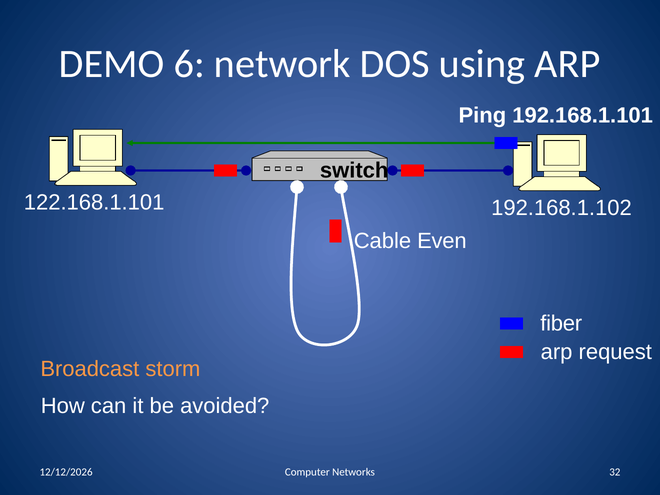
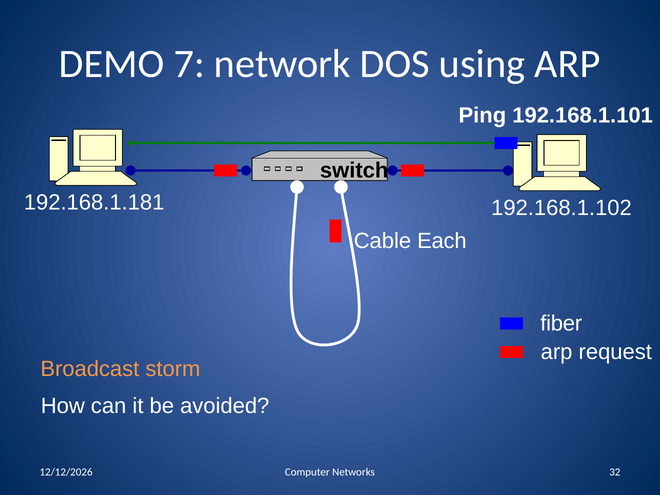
6: 6 -> 7
122.168.1.101: 122.168.1.101 -> 192.168.1.181
Even: Even -> Each
